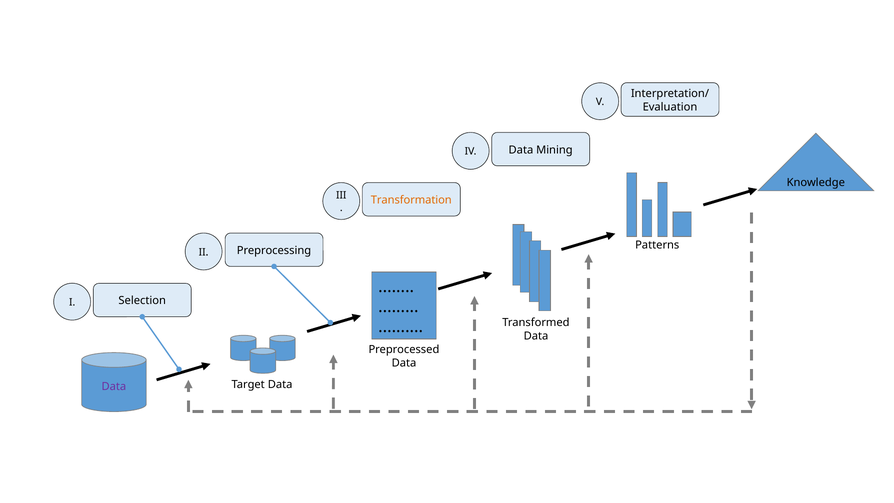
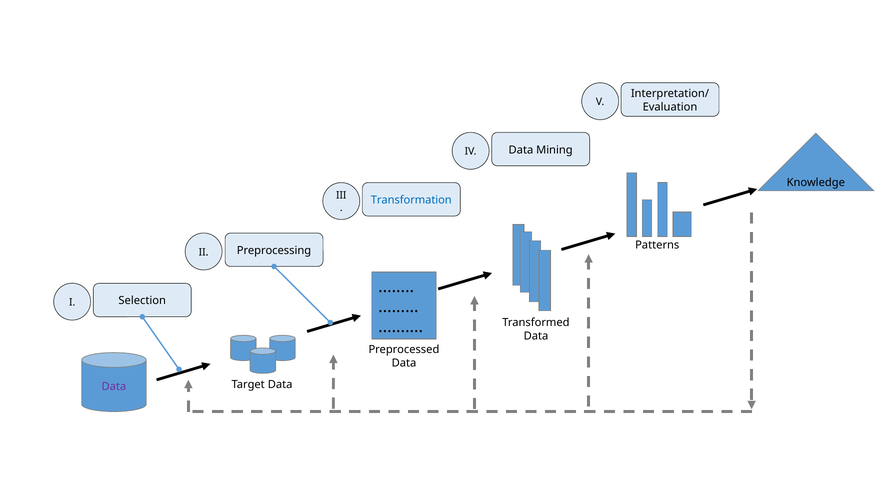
Transformation colour: orange -> blue
